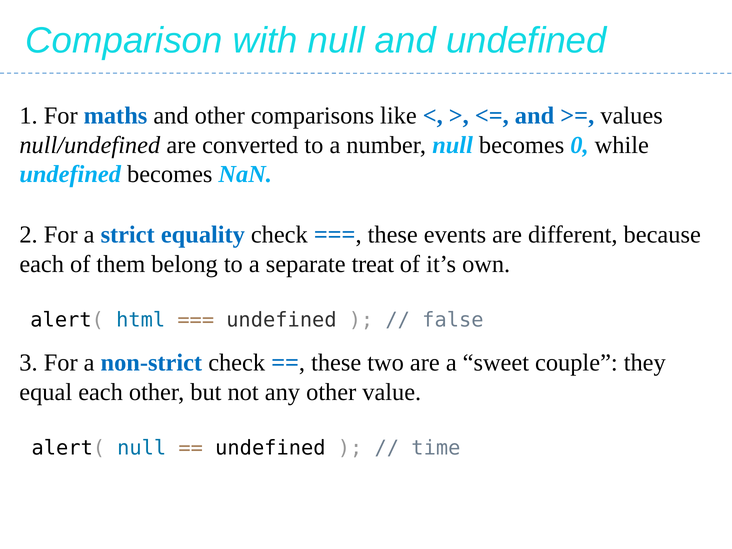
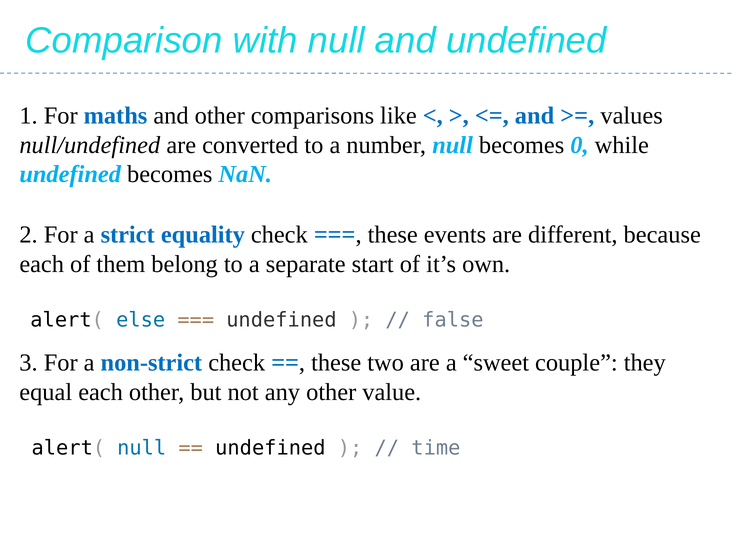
treat: treat -> start
html: html -> else
